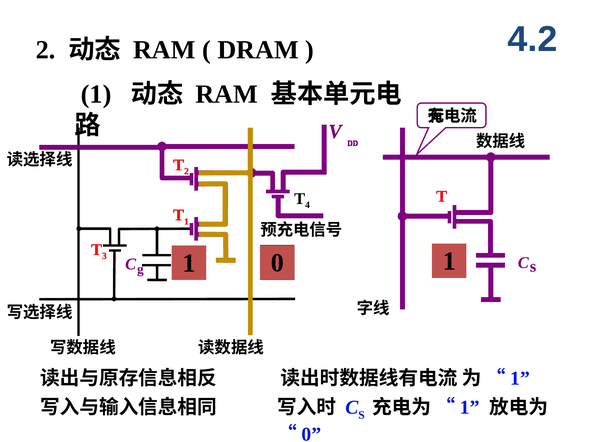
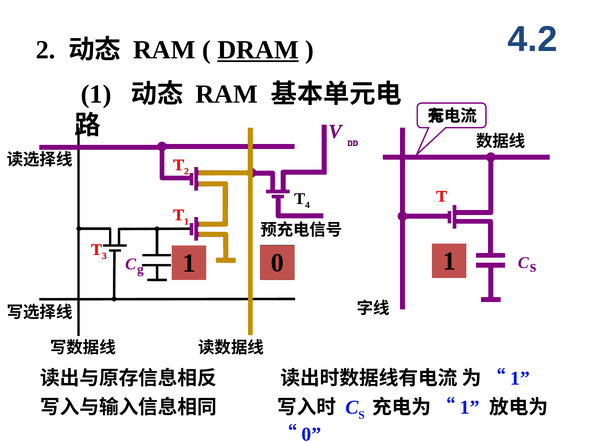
DRAM underline: none -> present
